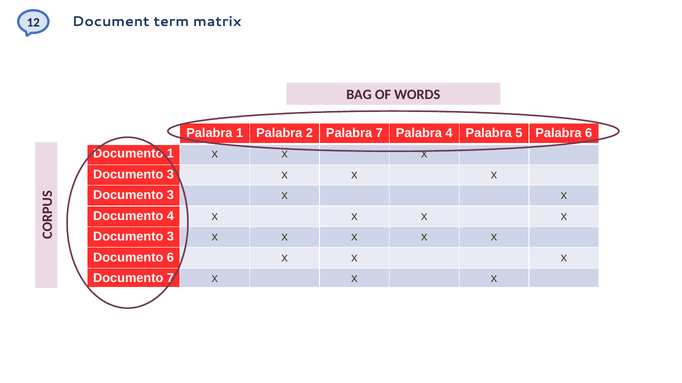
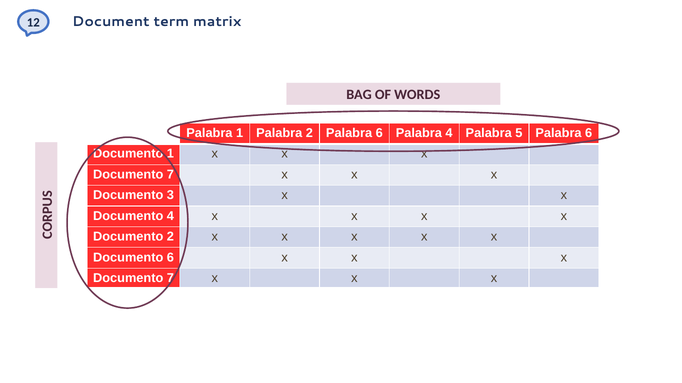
2 Palabra 7: 7 -> 6
3 at (170, 175): 3 -> 7
3 at (170, 237): 3 -> 2
